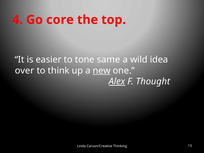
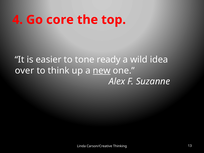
same: same -> ready
Alex underline: present -> none
Thought: Thought -> Suzanne
